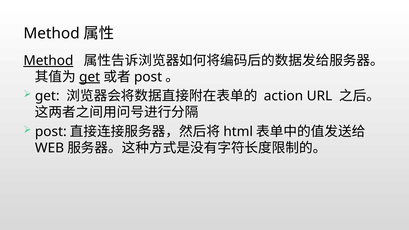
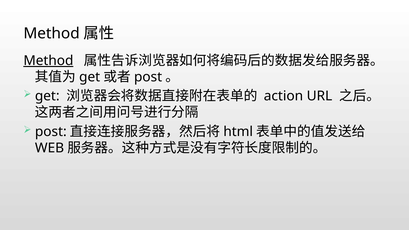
get at (90, 77) underline: present -> none
